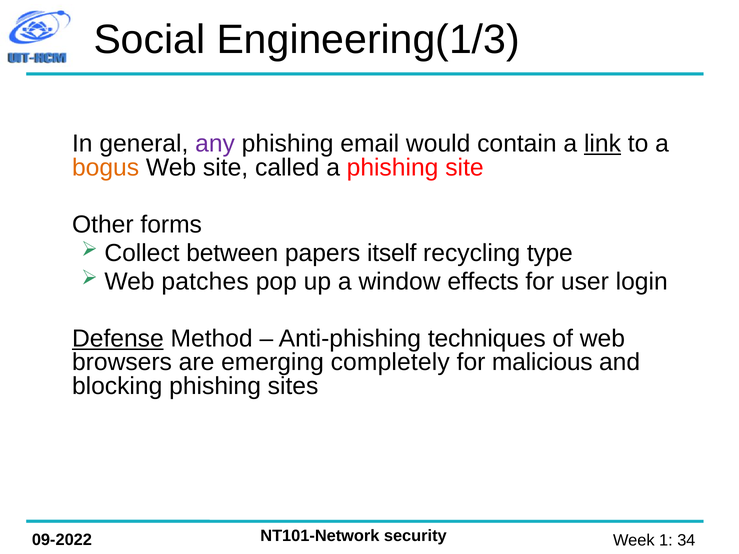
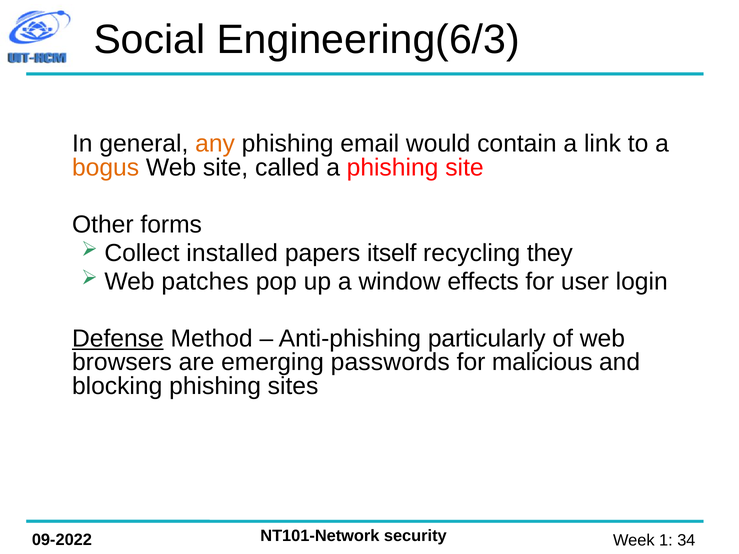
Engineering(1/3: Engineering(1/3 -> Engineering(6/3
any colour: purple -> orange
link underline: present -> none
between: between -> installed
type: type -> they
techniques: techniques -> particularly
completely: completely -> passwords
